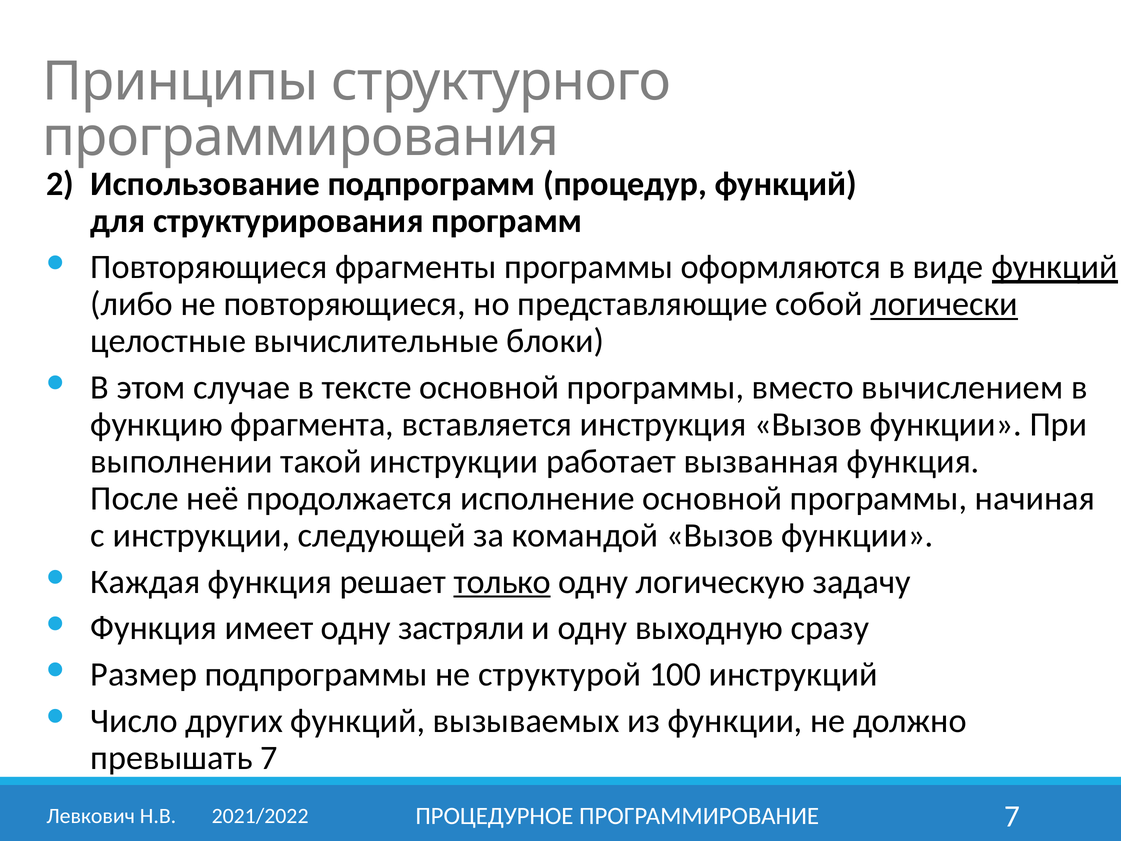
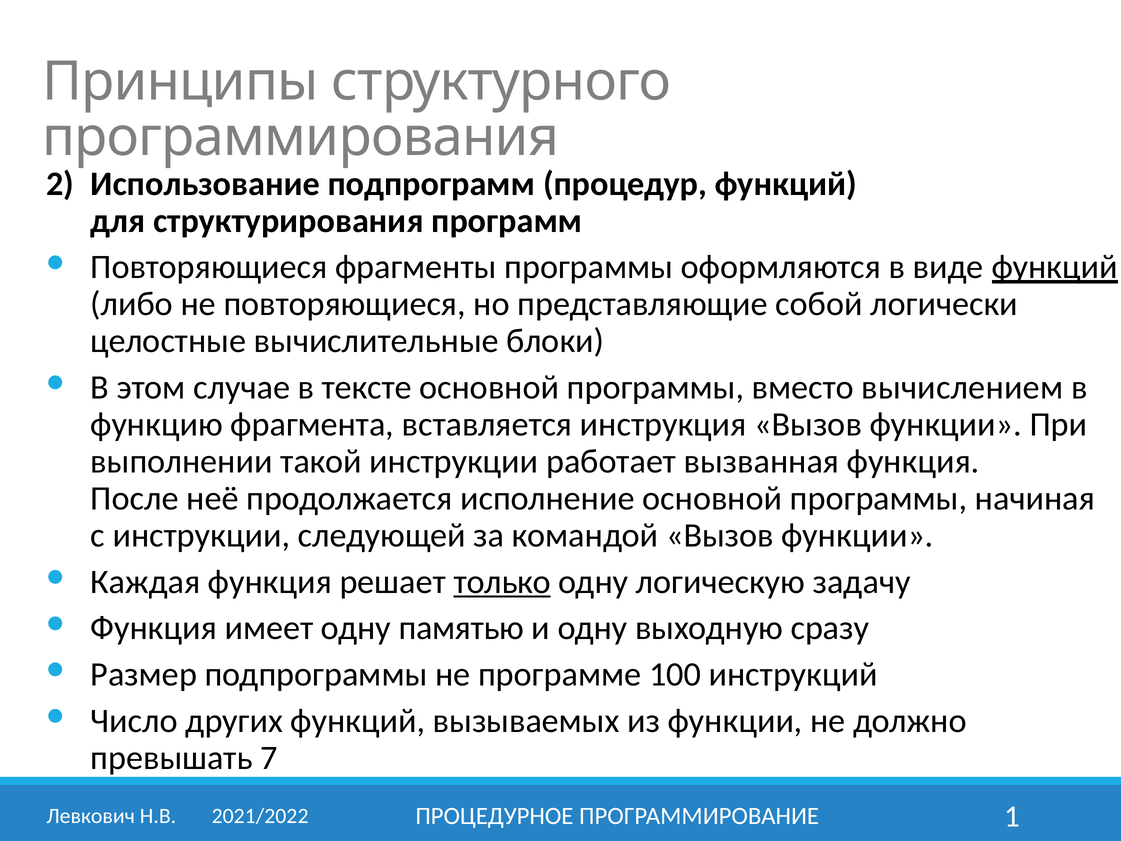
логически underline: present -> none
застряли: застряли -> памятью
структурой: структурой -> программе
ПРОГРАММИРОВАНИЕ 7: 7 -> 1
